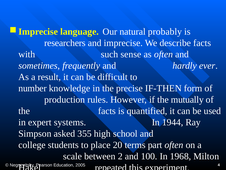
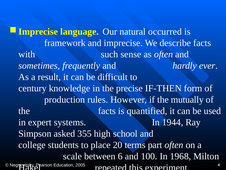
probably: probably -> occurred
researchers: researchers -> framework
number: number -> century
2: 2 -> 6
